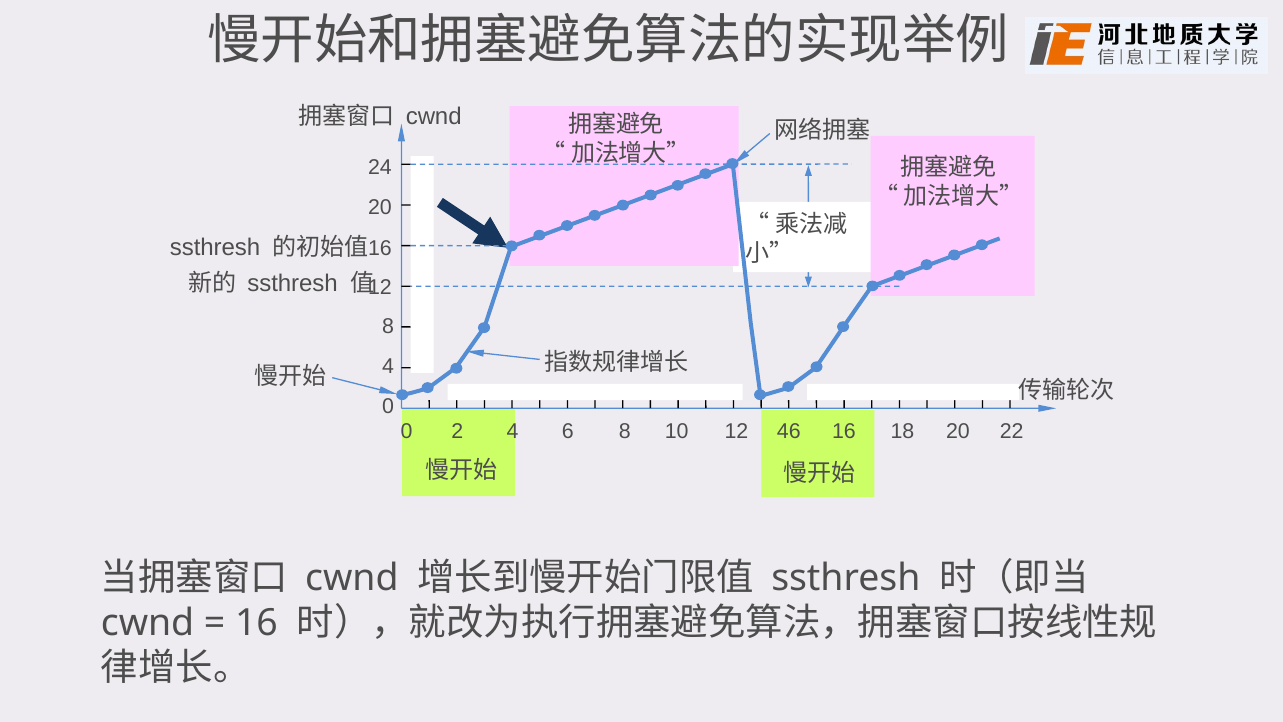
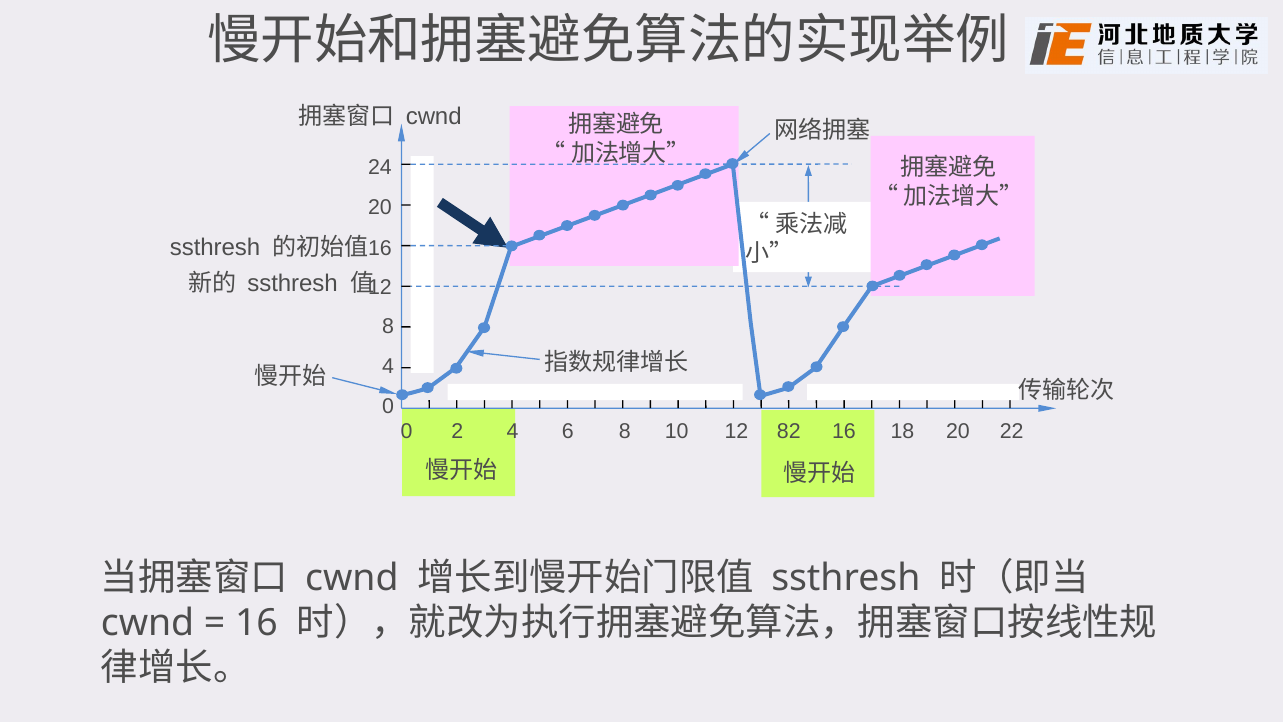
46: 46 -> 82
